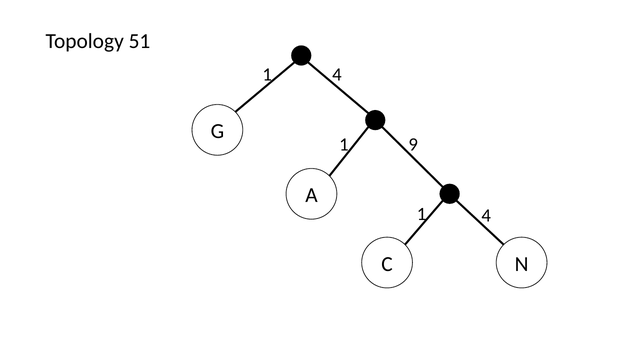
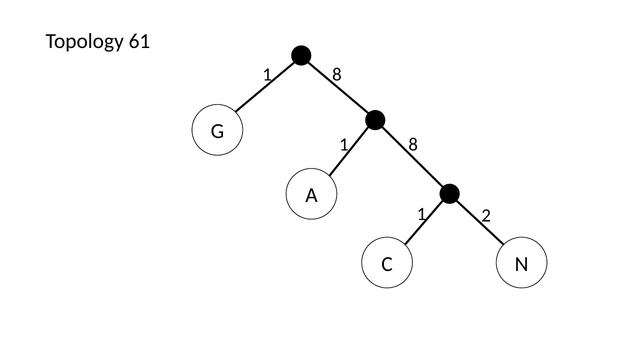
51: 51 -> 61
4 at (337, 74): 4 -> 8
9 at (413, 145): 9 -> 8
4 at (486, 216): 4 -> 2
